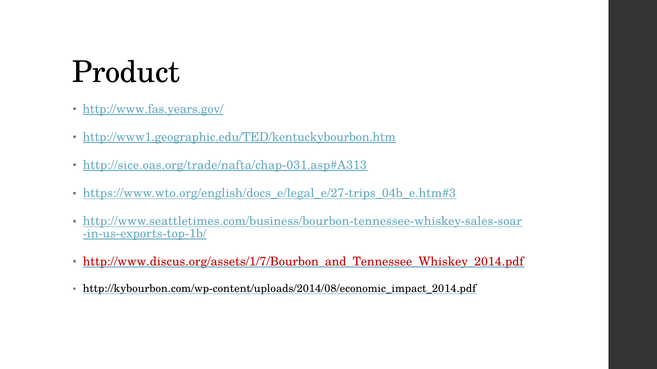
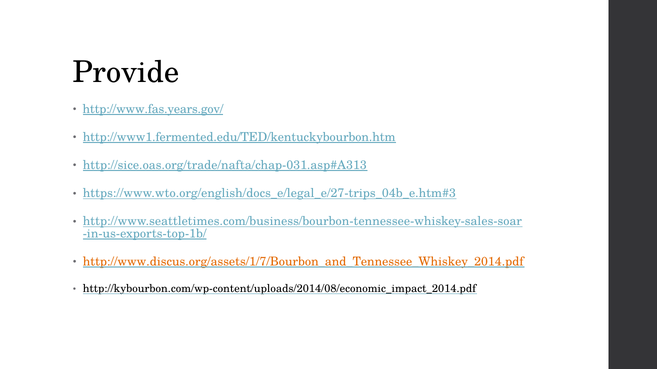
Product: Product -> Provide
http://www1.geographic.edu/TED/kentuckybourbon.htm: http://www1.geographic.edu/TED/kentuckybourbon.htm -> http://www1.fermented.edu/TED/kentuckybourbon.htm
http://www.discus.org/assets/1/7/Bourbon_and_Tennessee_Whiskey_2014.pdf colour: red -> orange
